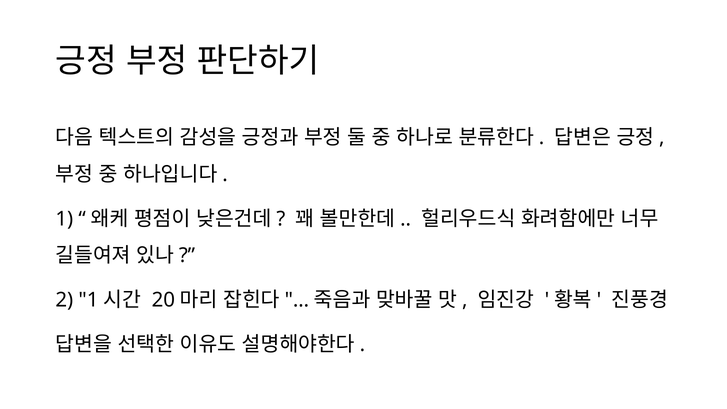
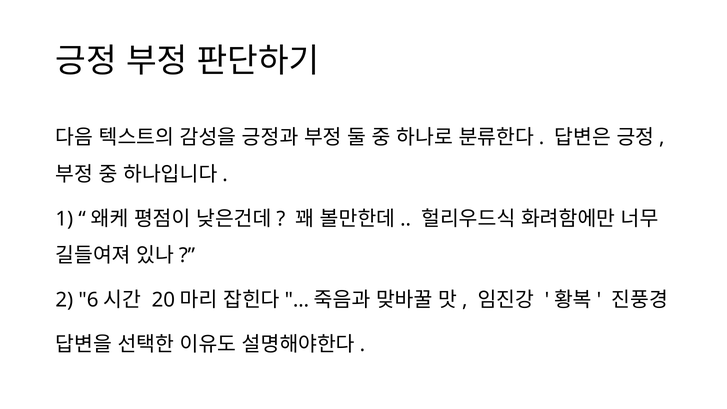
2 1: 1 -> 6
